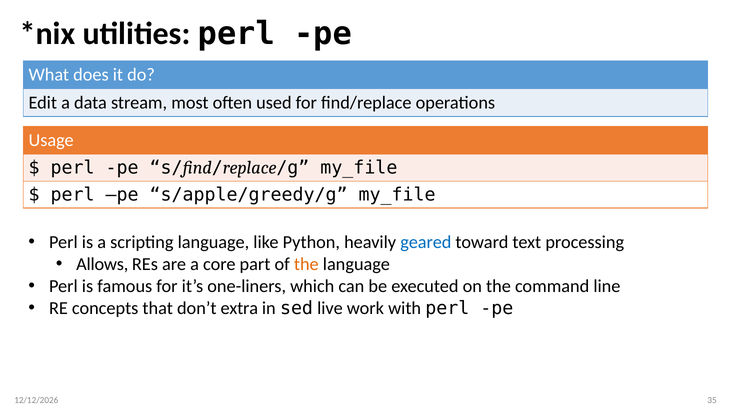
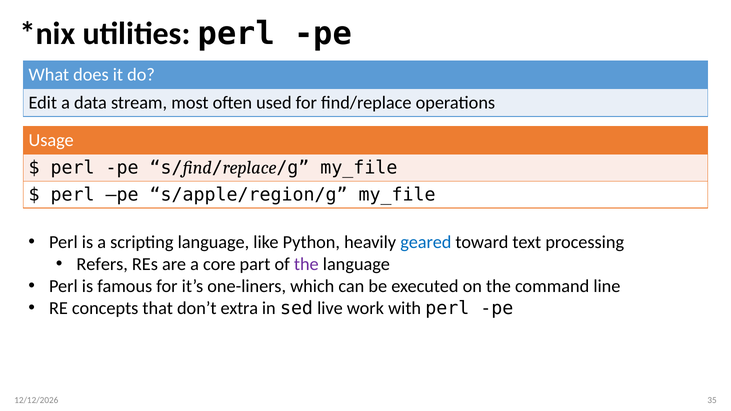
s/apple/greedy/g: s/apple/greedy/g -> s/apple/region/g
Allows: Allows -> Refers
the at (306, 264) colour: orange -> purple
